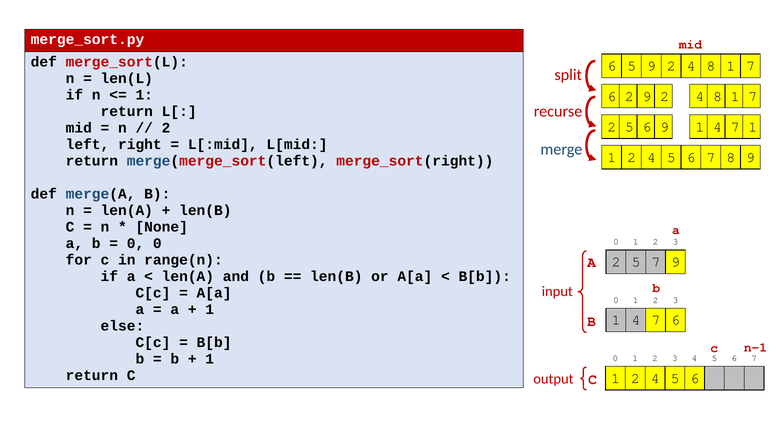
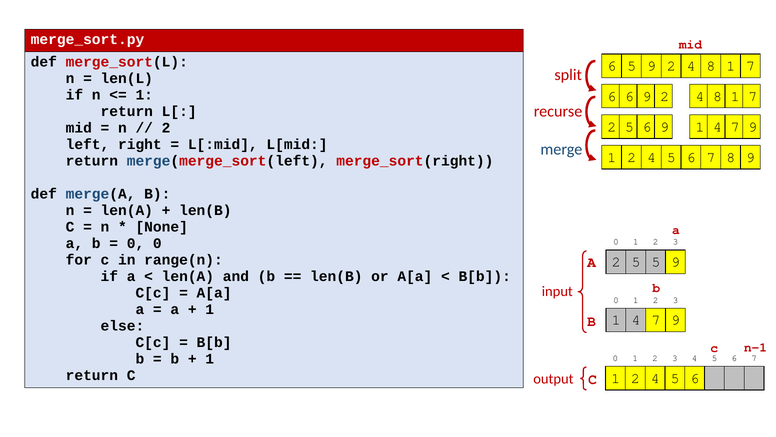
6 2: 2 -> 6
1 at (753, 127): 1 -> 9
5 7: 7 -> 5
6 at (676, 320): 6 -> 9
